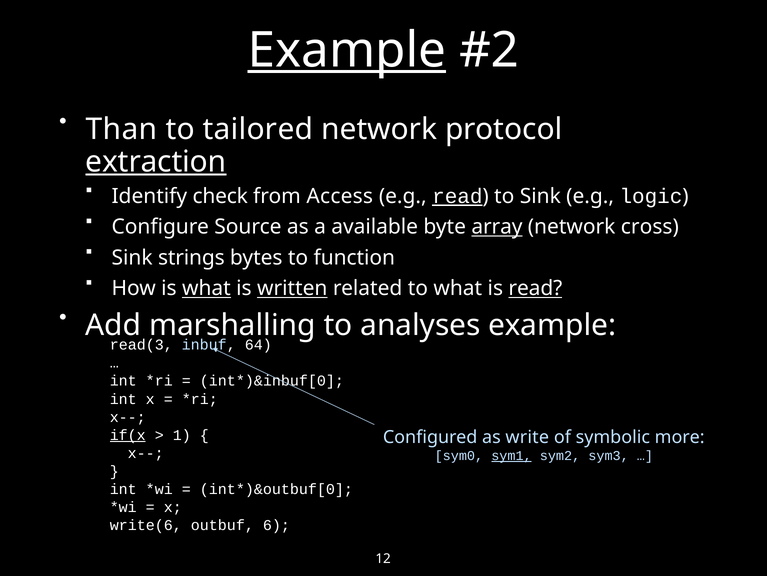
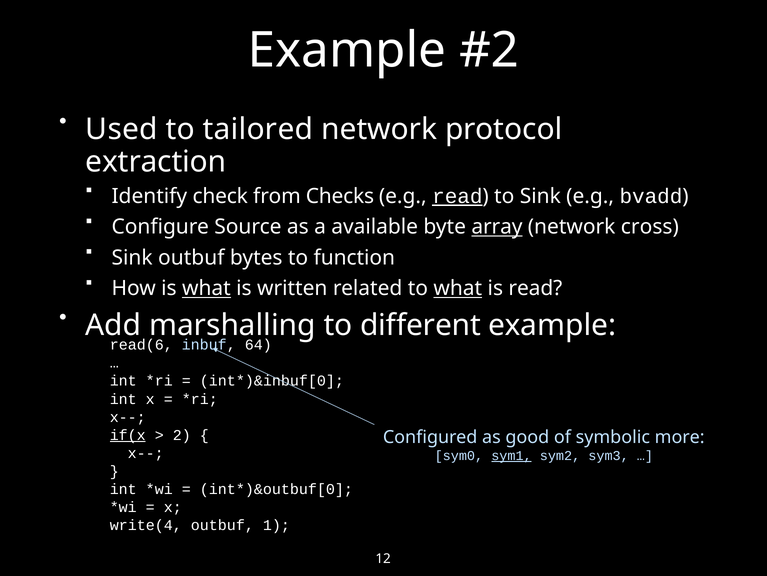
Example at (347, 50) underline: present -> none
Than: Than -> Used
extraction underline: present -> none
Access: Access -> Checks
logic: logic -> bvadd
Sink strings: strings -> outbuf
written underline: present -> none
what at (458, 288) underline: none -> present
read at (535, 288) underline: present -> none
analyses: analyses -> different
read(3: read(3 -> read(6
1: 1 -> 2
write: write -> good
write(6: write(6 -> write(4
6: 6 -> 1
